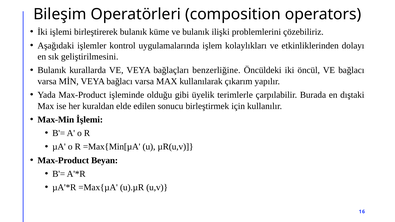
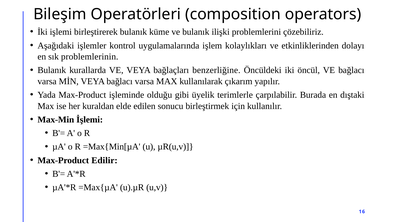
geliştirilmesini: geliştirilmesini -> problemlerinin
Beyan: Beyan -> Edilir
